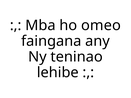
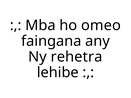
teninao: teninao -> rehetra
